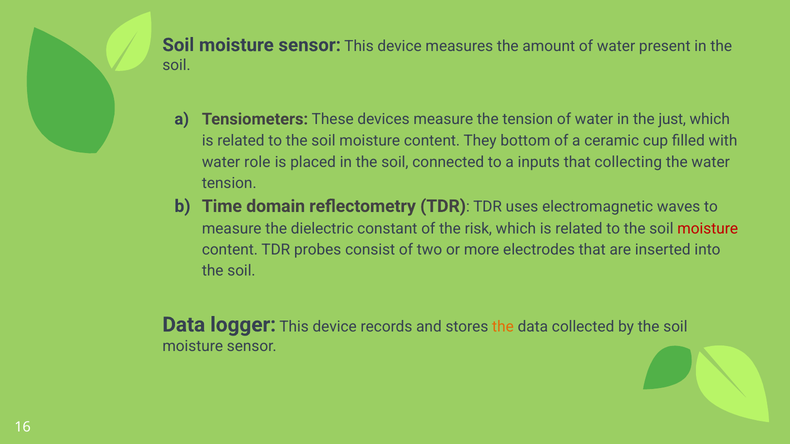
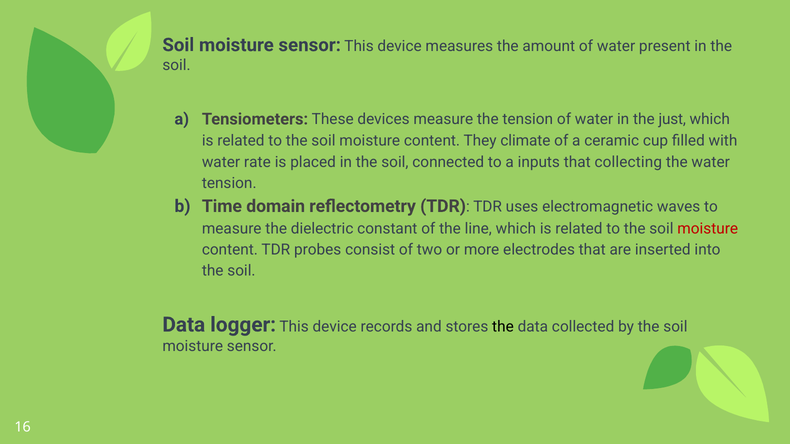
bottom: bottom -> climate
role: role -> rate
risk: risk -> line
the at (503, 327) colour: orange -> black
